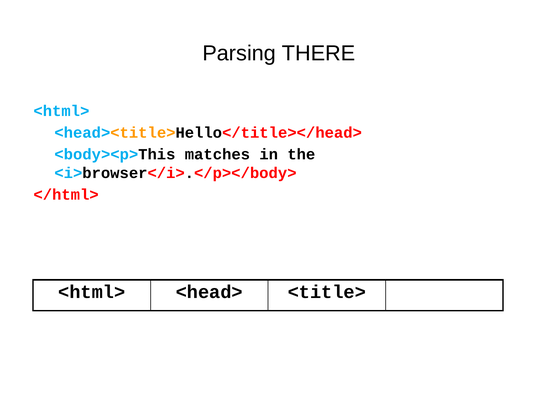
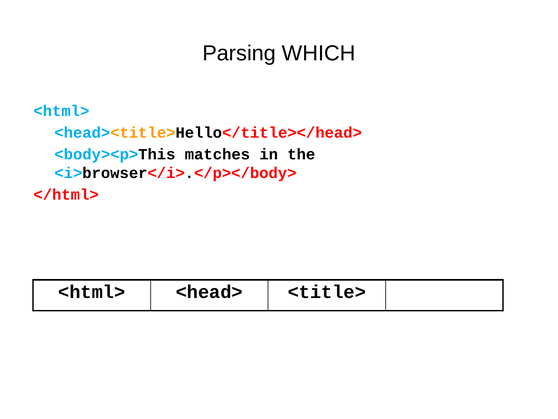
THERE: THERE -> WHICH
